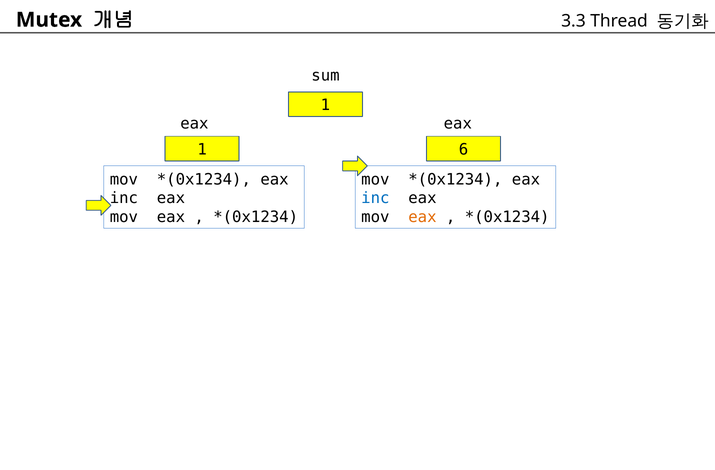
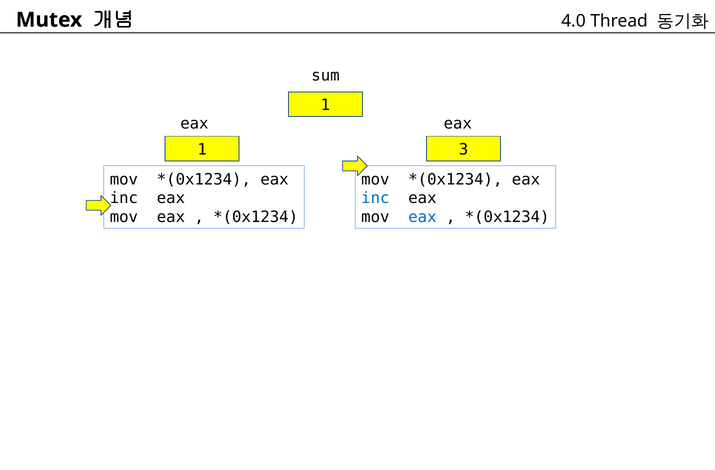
3.3: 3.3 -> 4.0
6: 6 -> 3
eax at (422, 217) colour: orange -> blue
